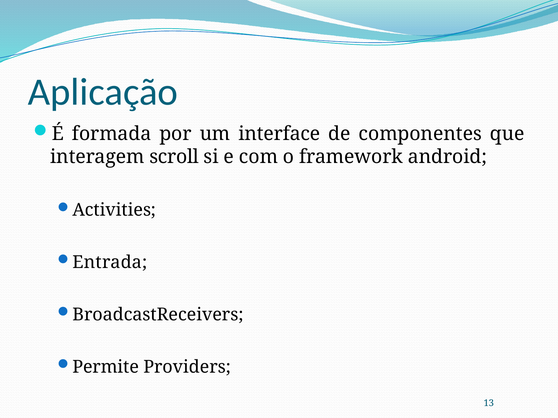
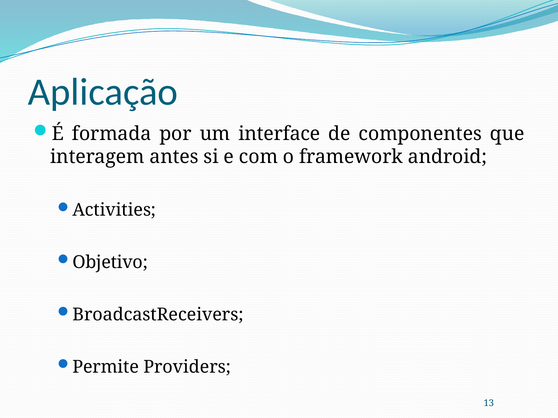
scroll: scroll -> antes
Entrada: Entrada -> Objetivo
